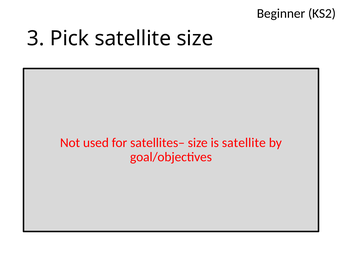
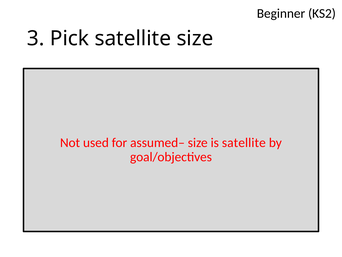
satellites–: satellites– -> assumed–
